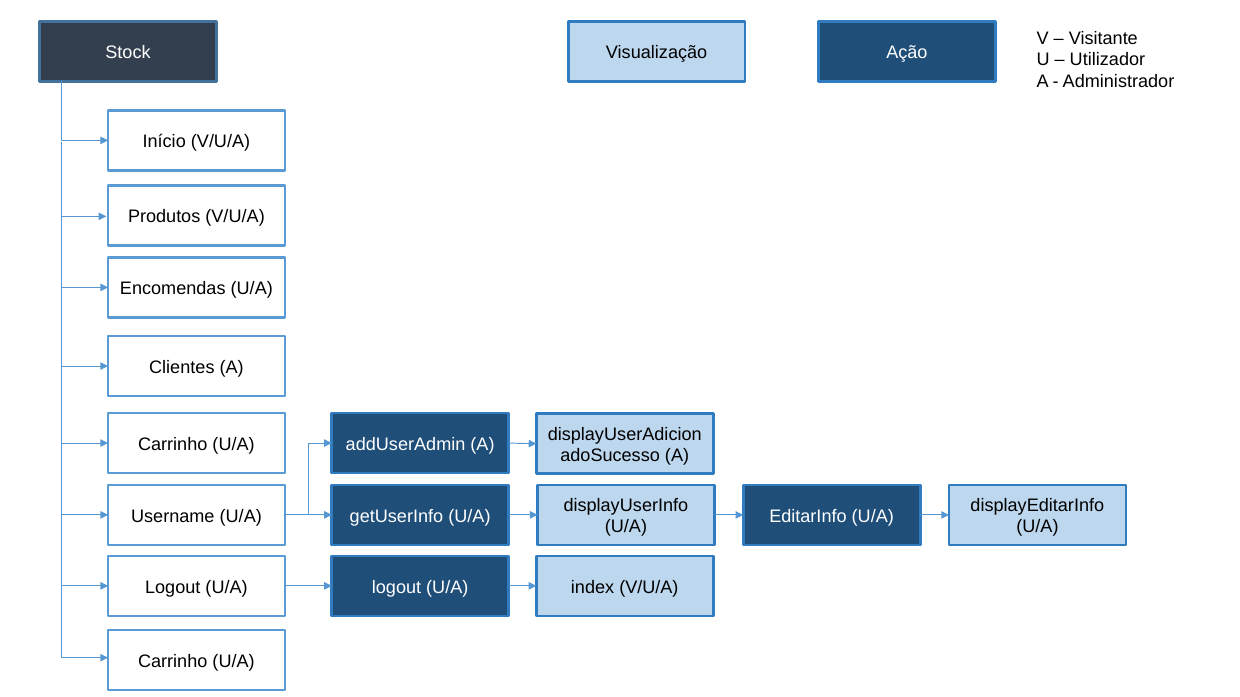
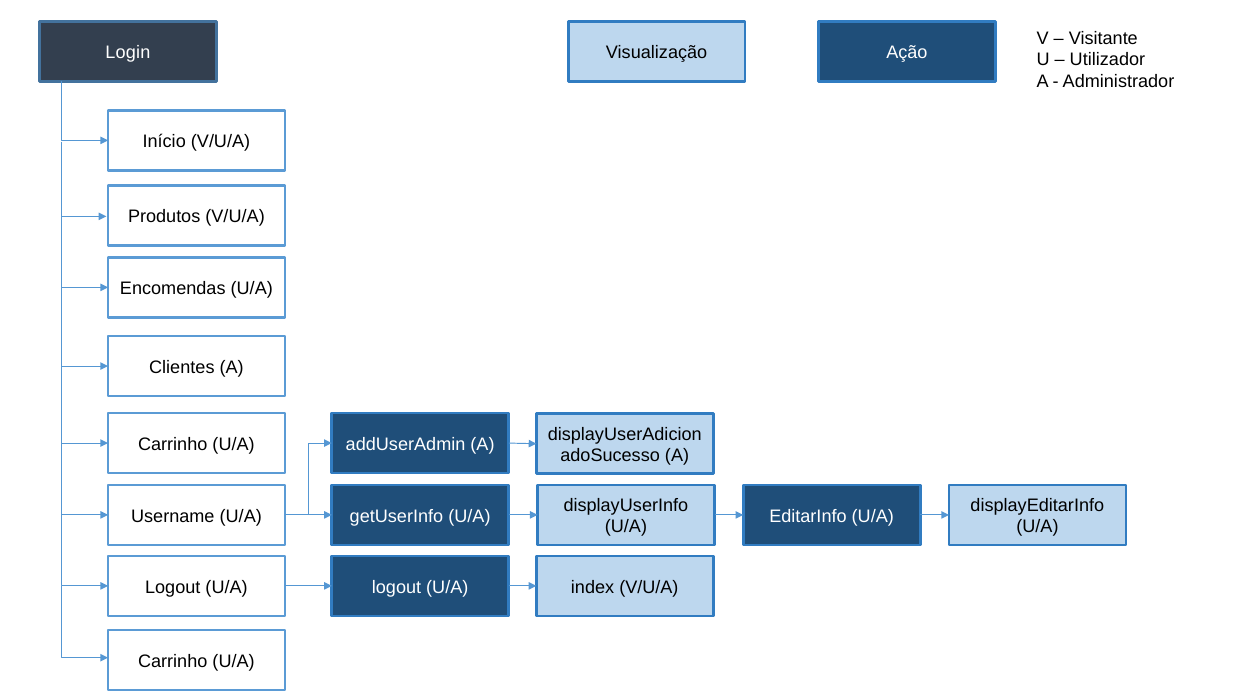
Stock: Stock -> Login
